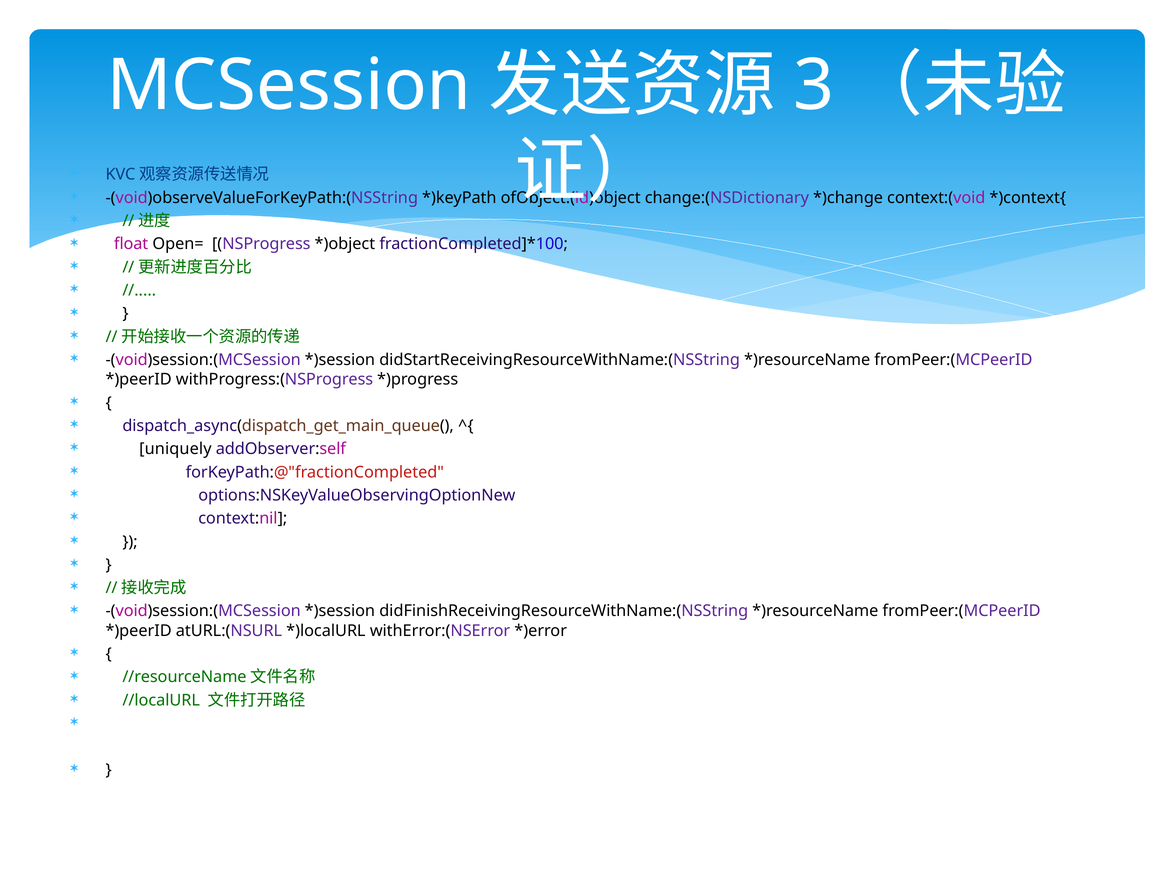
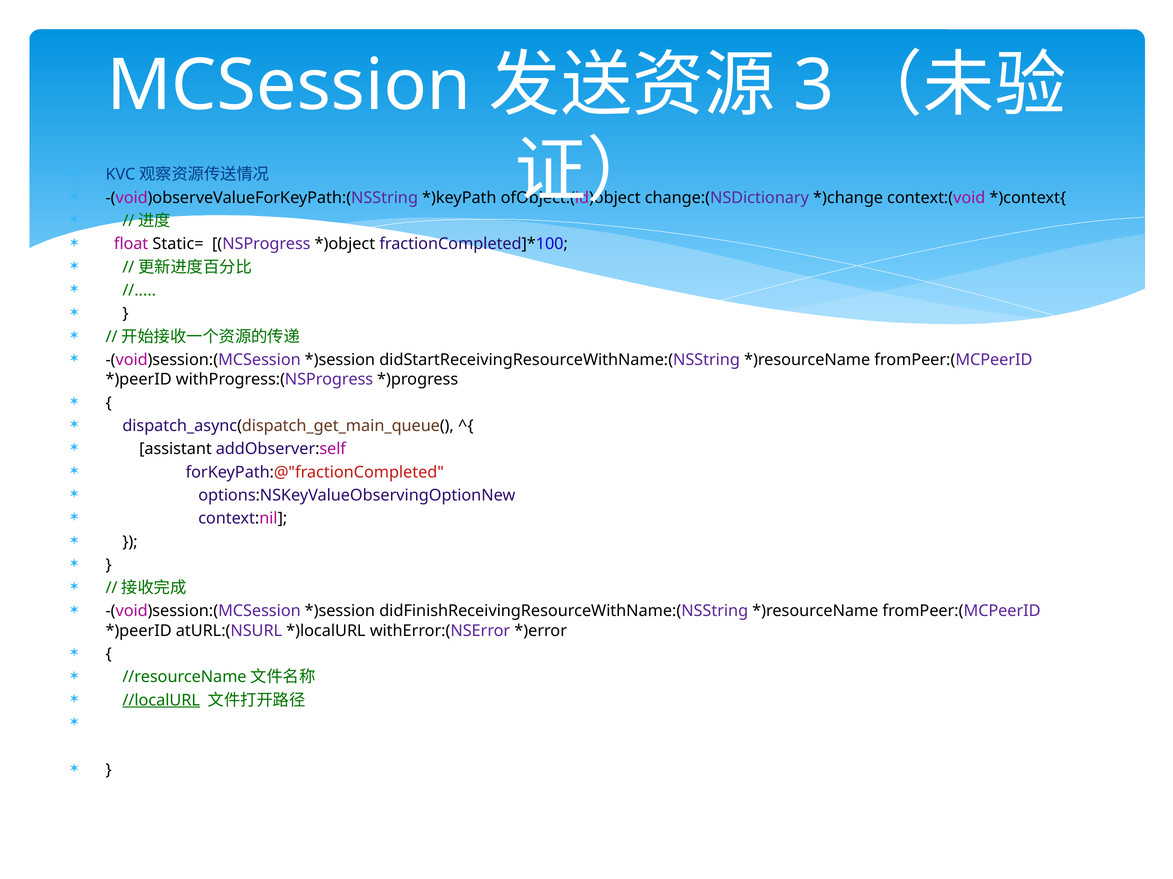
Open=: Open= -> Static=
uniquely: uniquely -> assistant
//localURL underline: none -> present
